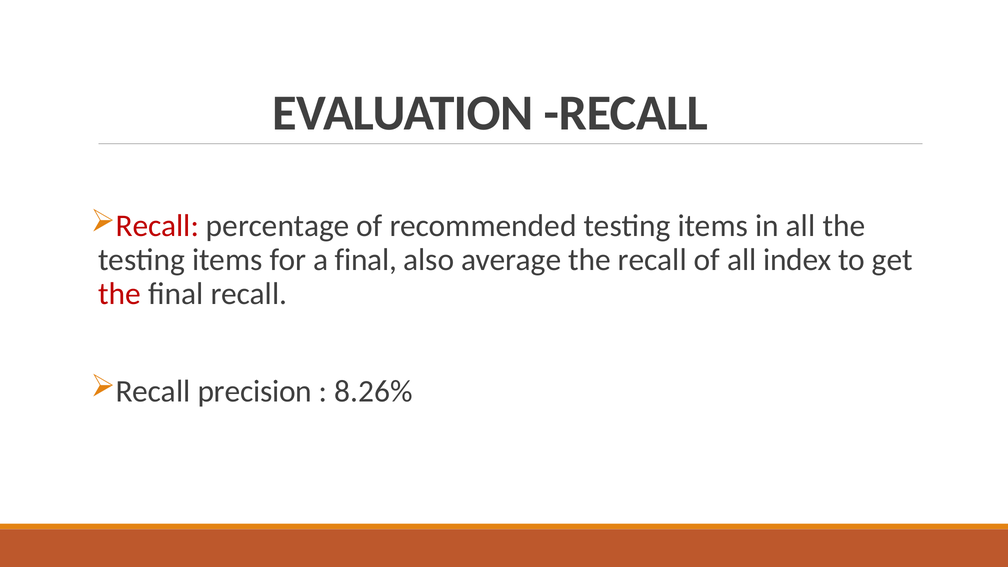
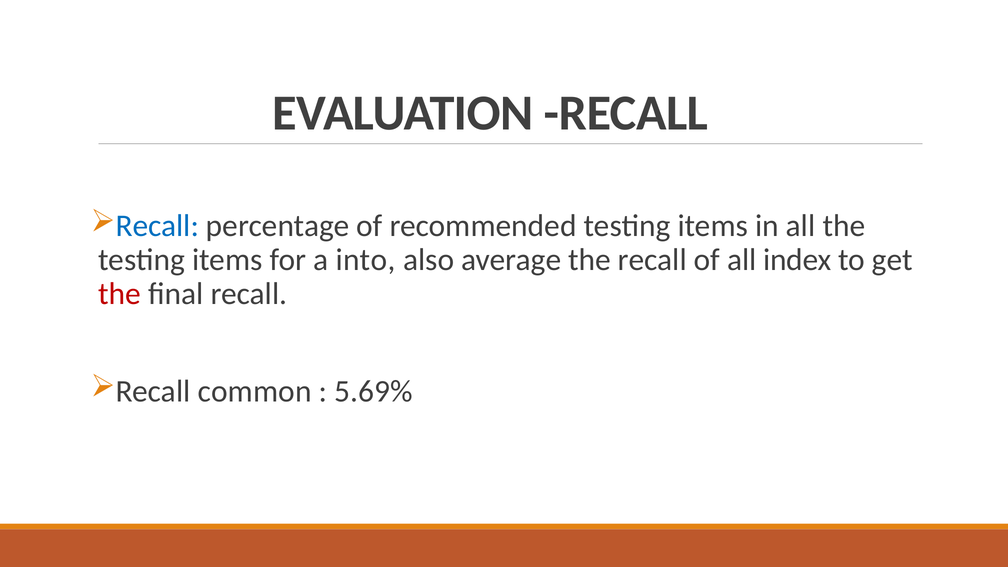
Recall at (157, 226) colour: red -> blue
a final: final -> into
precision: precision -> common
8.26%: 8.26% -> 5.69%
